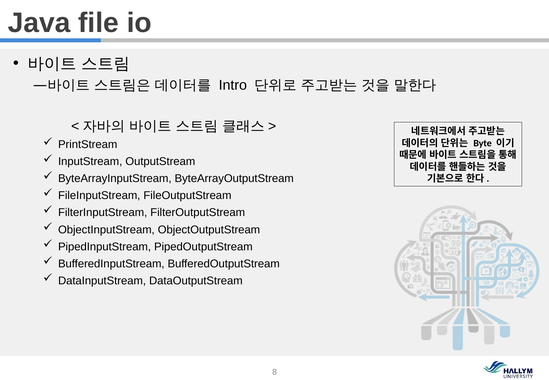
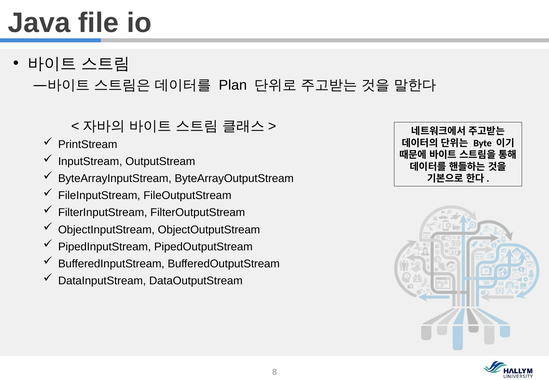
Intro: Intro -> Plan
